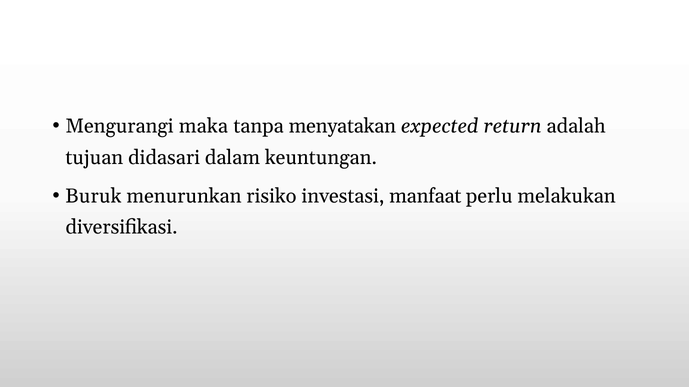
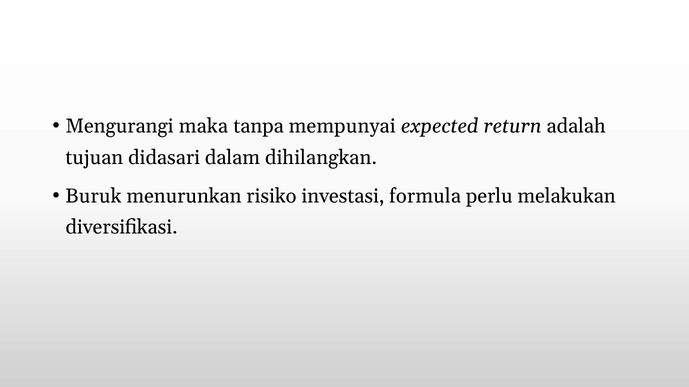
menyatakan: menyatakan -> mempunyai
keuntungan: keuntungan -> dihilangkan
manfaat: manfaat -> formula
